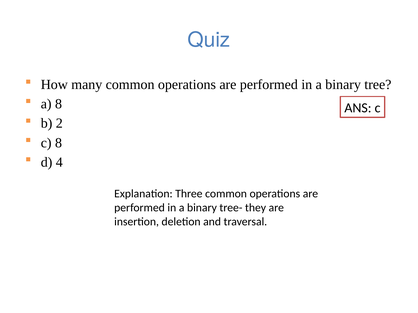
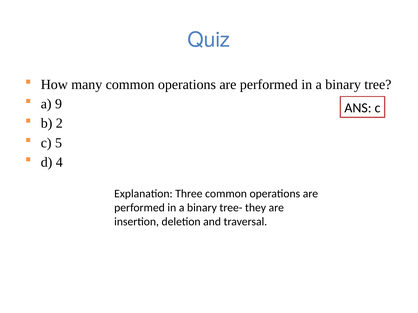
a 8: 8 -> 9
c 8: 8 -> 5
